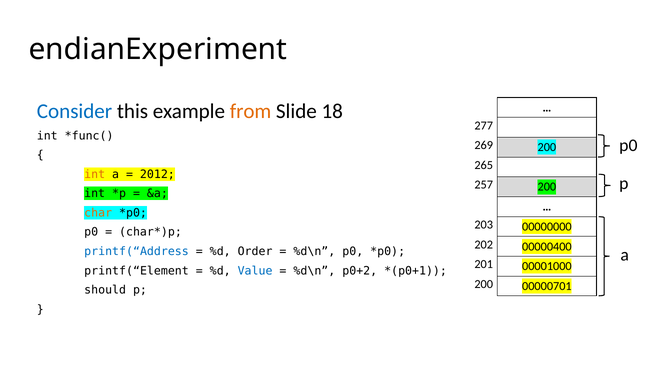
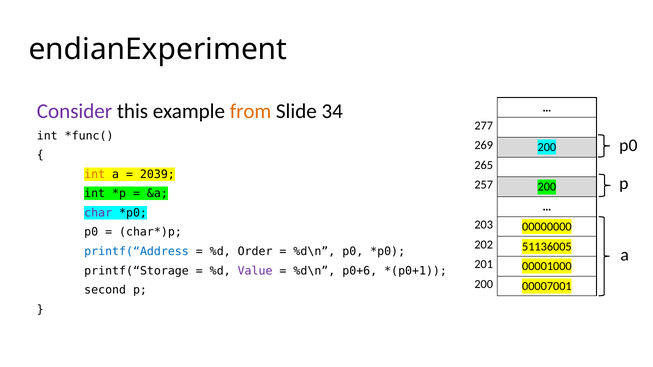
Consider colour: blue -> purple
18: 18 -> 34
2012: 2012 -> 2039
char colour: orange -> purple
00000400: 00000400 -> 51136005
printf(“Element: printf(“Element -> printf(“Storage
Value colour: blue -> purple
p0+2: p0+2 -> p0+6
00000701: 00000701 -> 00007001
should: should -> second
